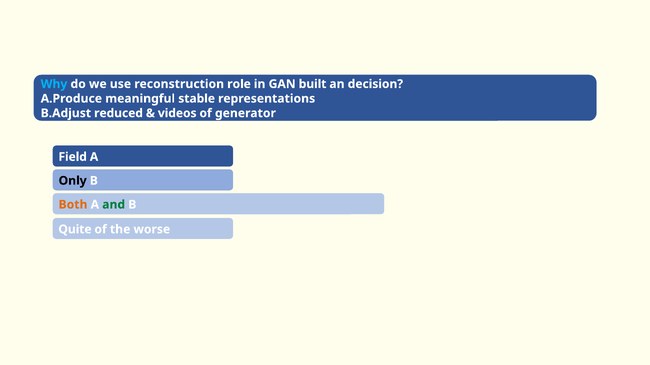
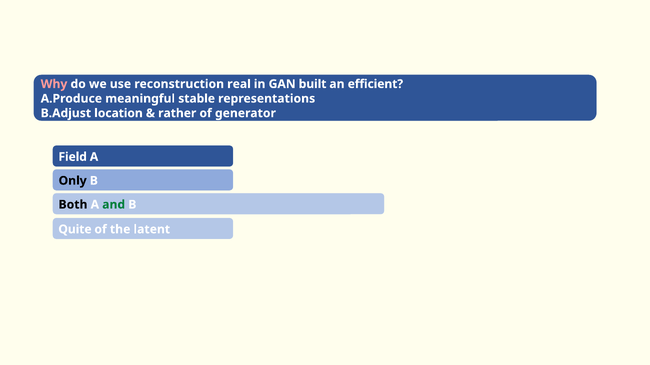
Why colour: light blue -> pink
role: role -> real
decision: decision -> efficient
reduced: reduced -> location
videos: videos -> rather
Both colour: orange -> black
worse: worse -> latent
